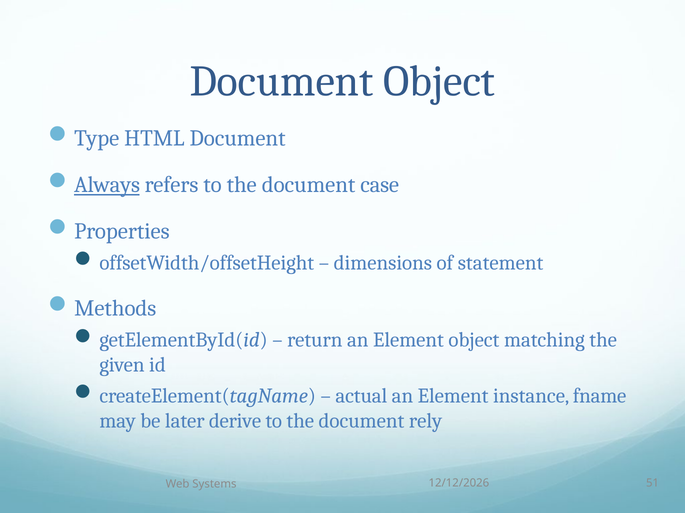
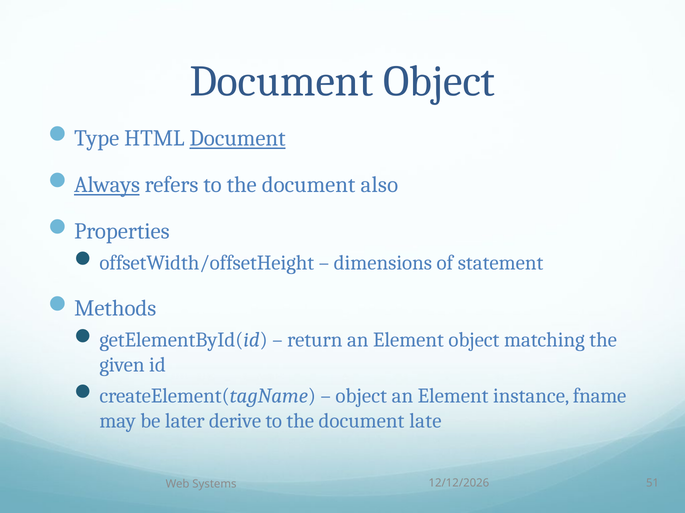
Document at (238, 139) underline: none -> present
case: case -> also
actual at (361, 396): actual -> object
rely: rely -> late
